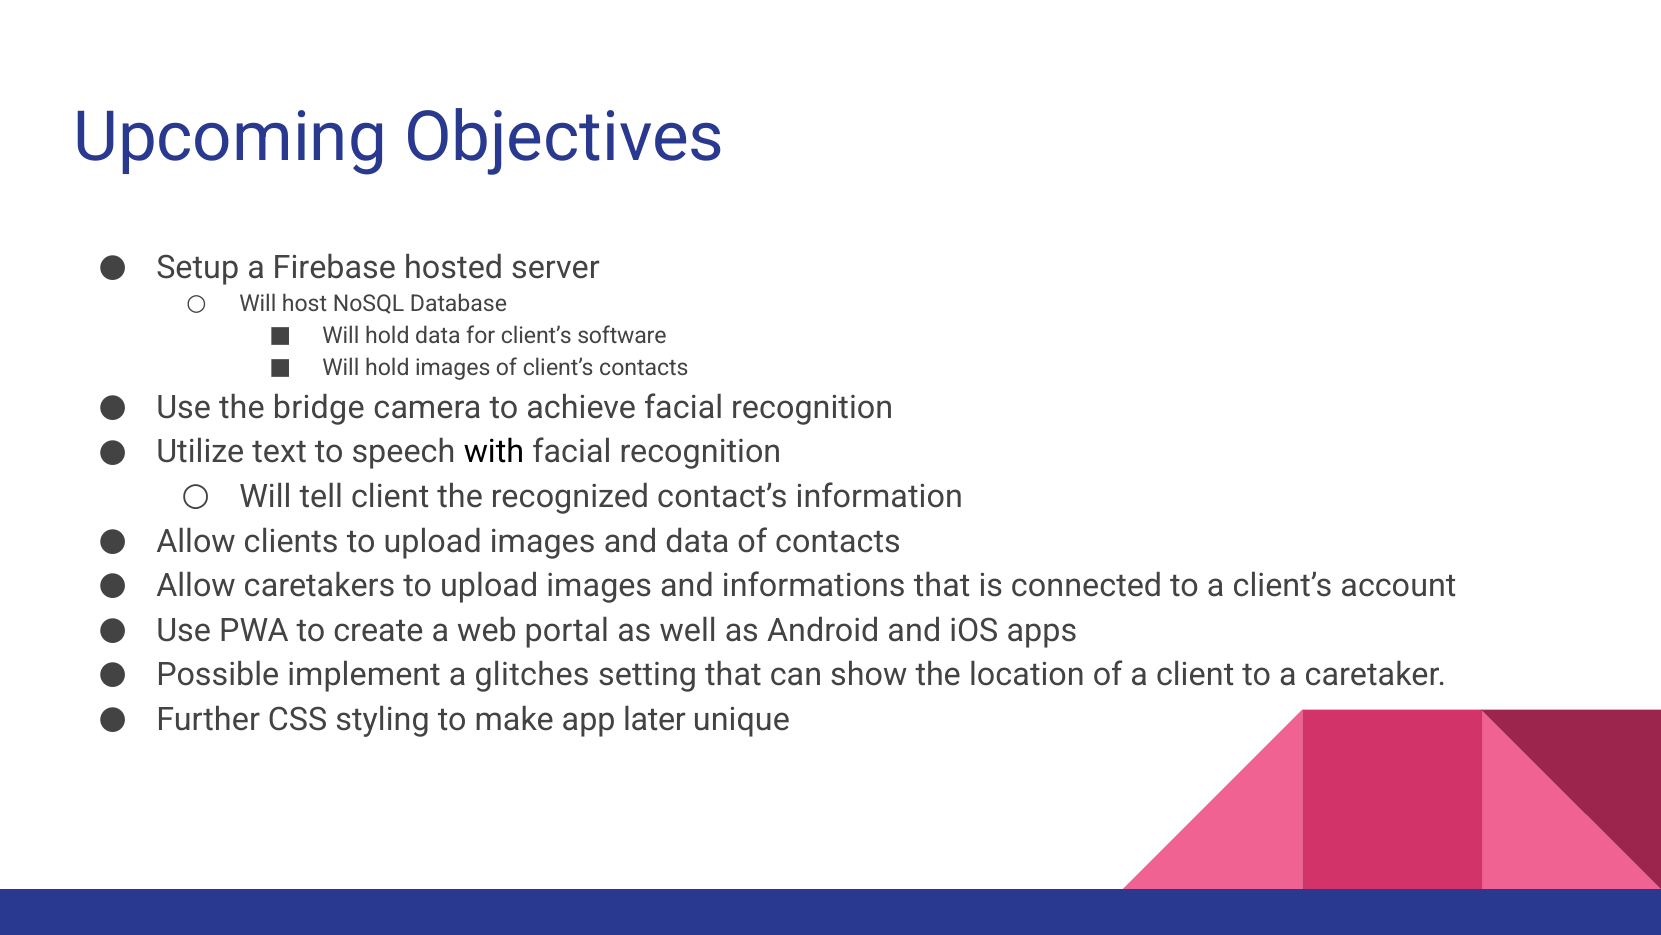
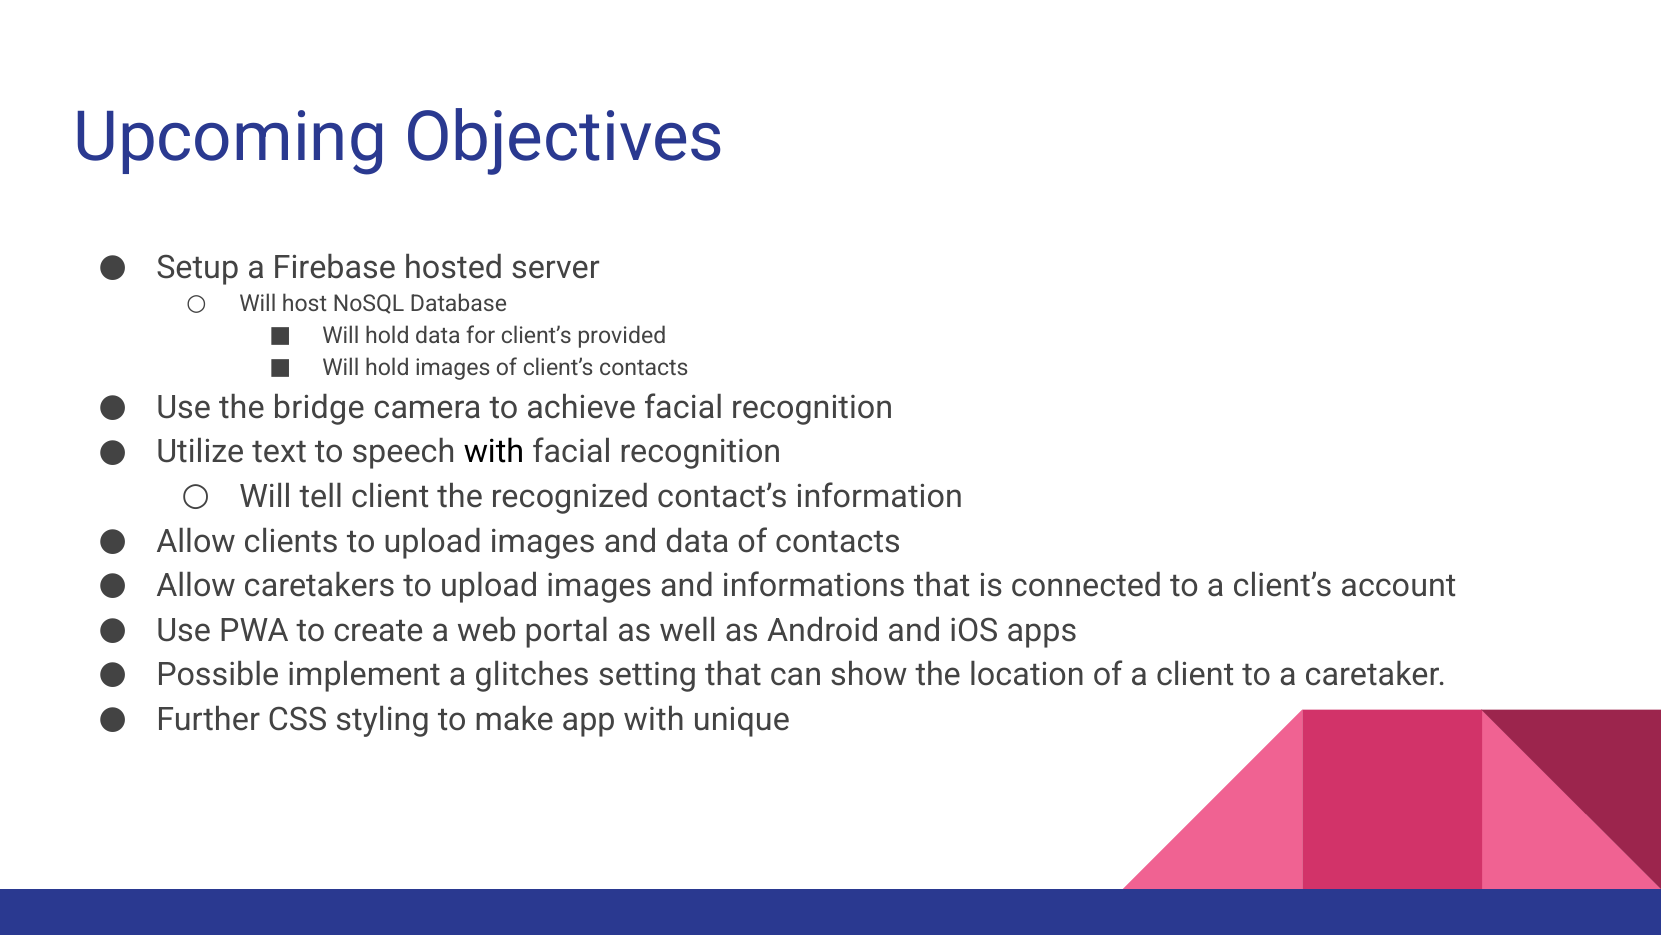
software: software -> provided
app later: later -> with
